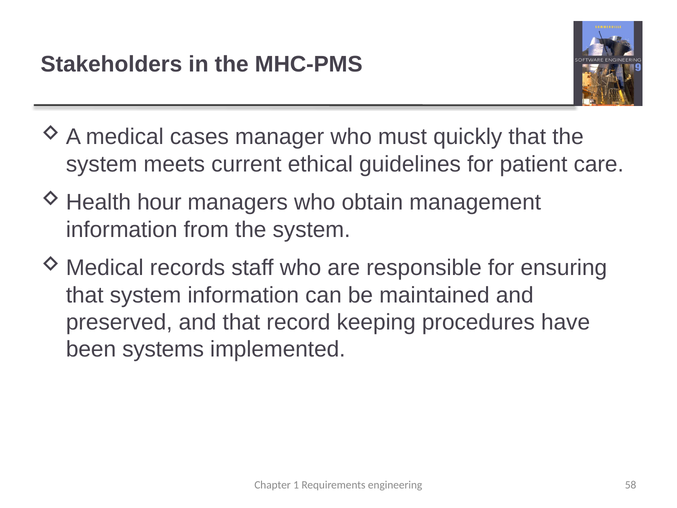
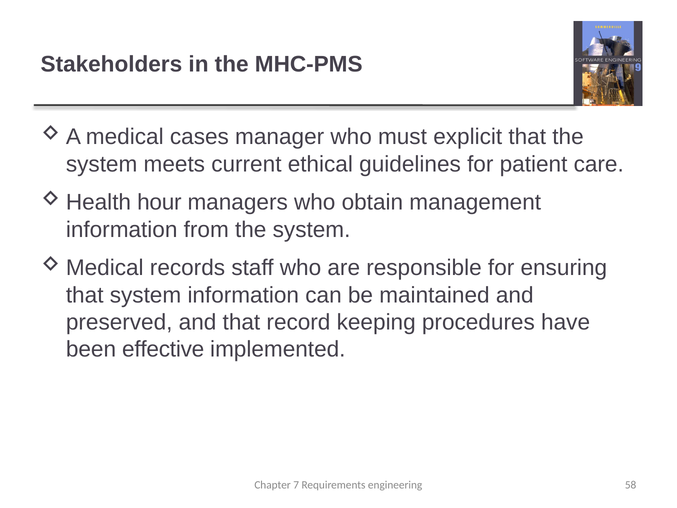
quickly: quickly -> explicit
systems: systems -> effective
1: 1 -> 7
